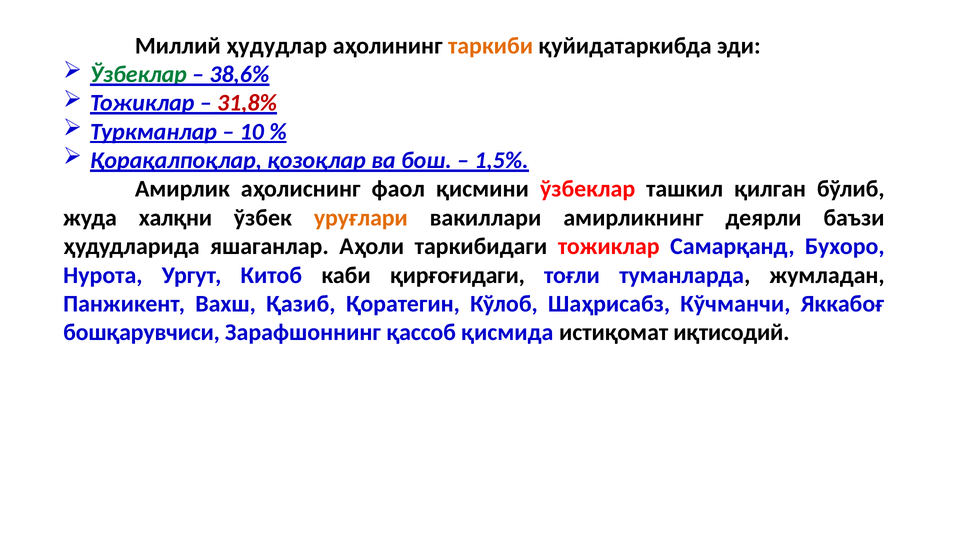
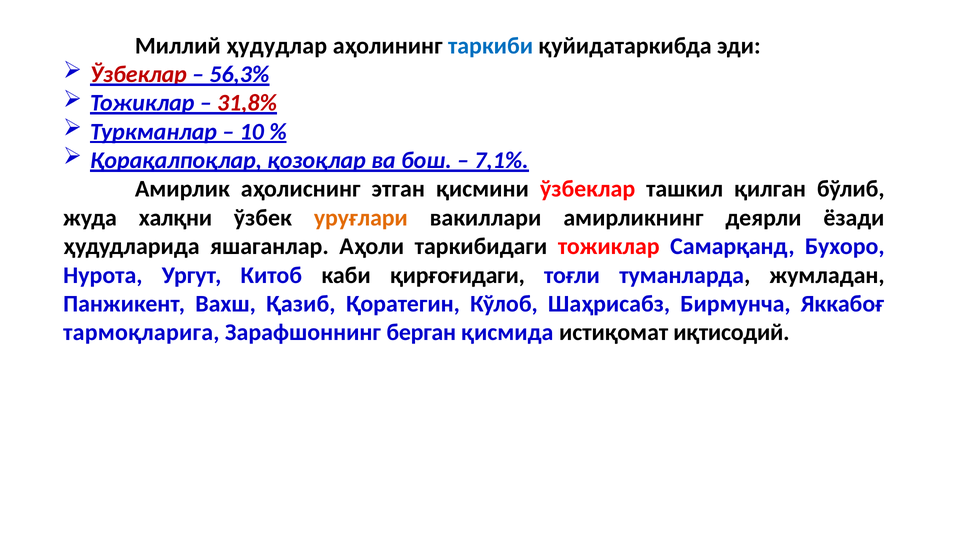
таркиби colour: orange -> blue
Ўзбеклар at (138, 74) colour: green -> red
38,6%: 38,6% -> 56,3%
1,5%: 1,5% -> 7,1%
фаол: фаол -> этган
баъзи: баъзи -> ёзади
Кўчманчи: Кўчманчи -> Бирмунча
бошқарувчиси: бошқарувчиси -> тармоқларига
қассоб: қассоб -> берган
